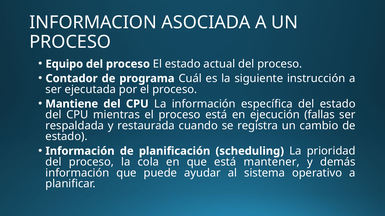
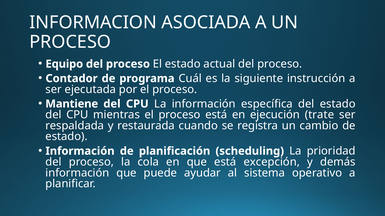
fallas: fallas -> trate
mantener: mantener -> excepción
